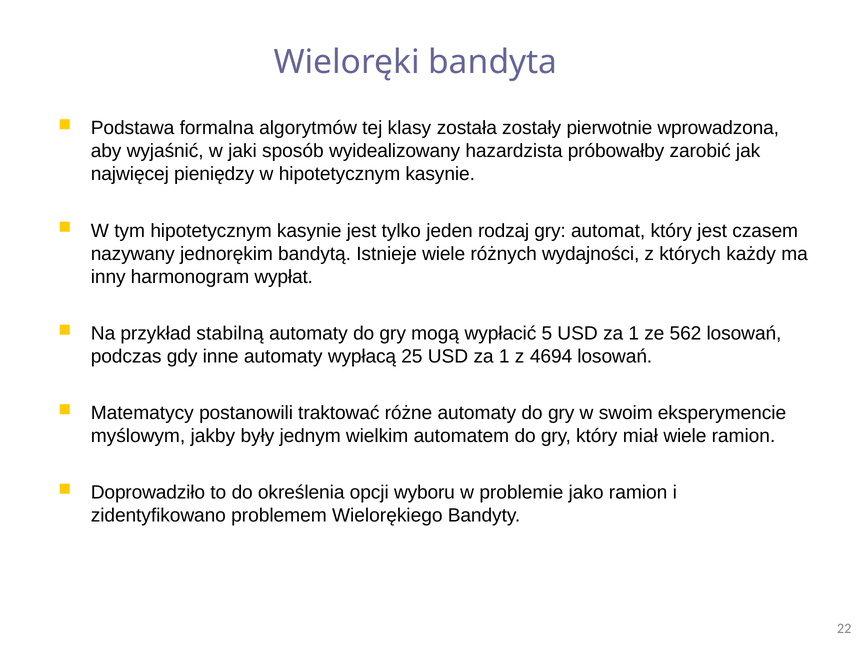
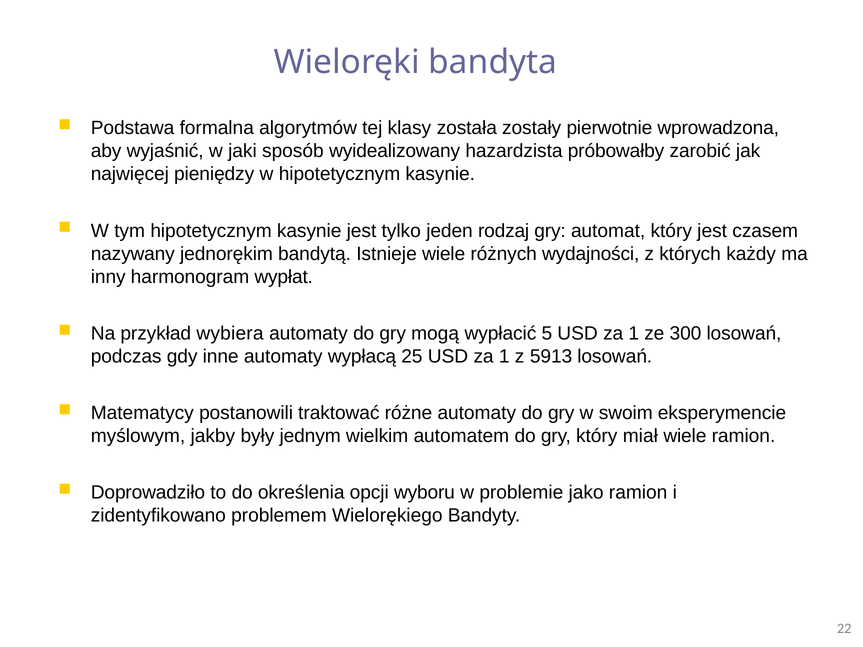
stabilną: stabilną -> wybiera
562: 562 -> 300
4694: 4694 -> 5913
